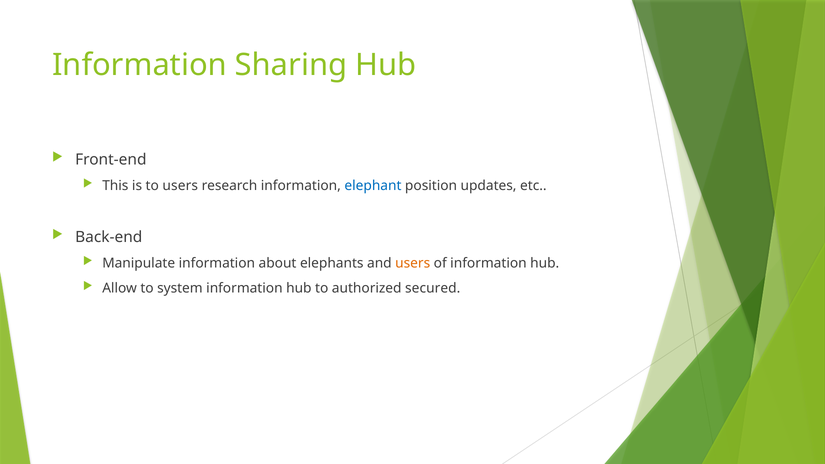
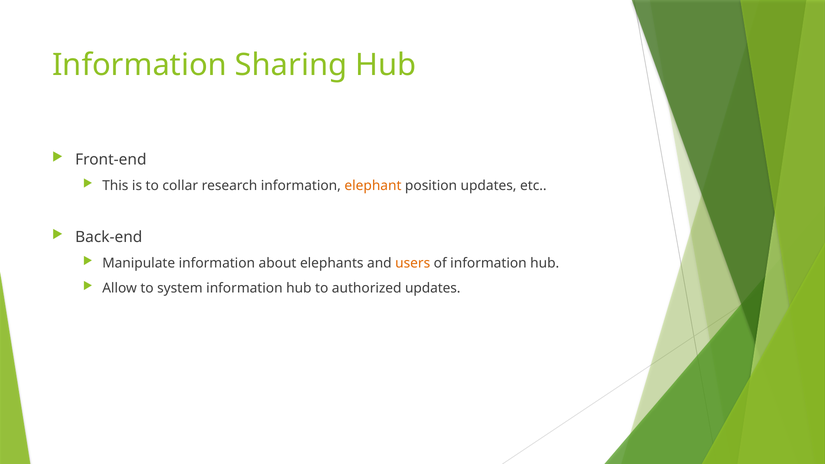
to users: users -> collar
elephant colour: blue -> orange
authorized secured: secured -> updates
